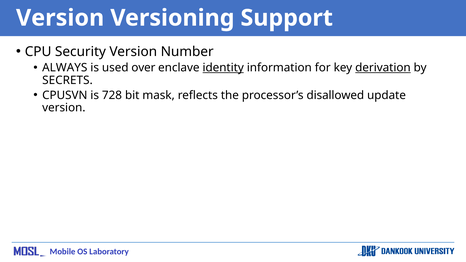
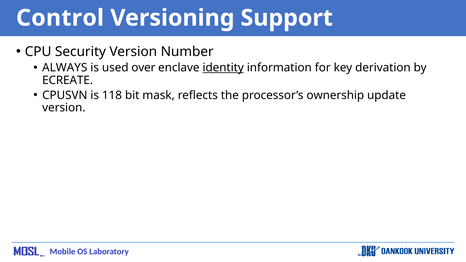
Version at (60, 18): Version -> Control
derivation underline: present -> none
SECRETS: SECRETS -> ECREATE
728: 728 -> 118
disallowed: disallowed -> ownership
